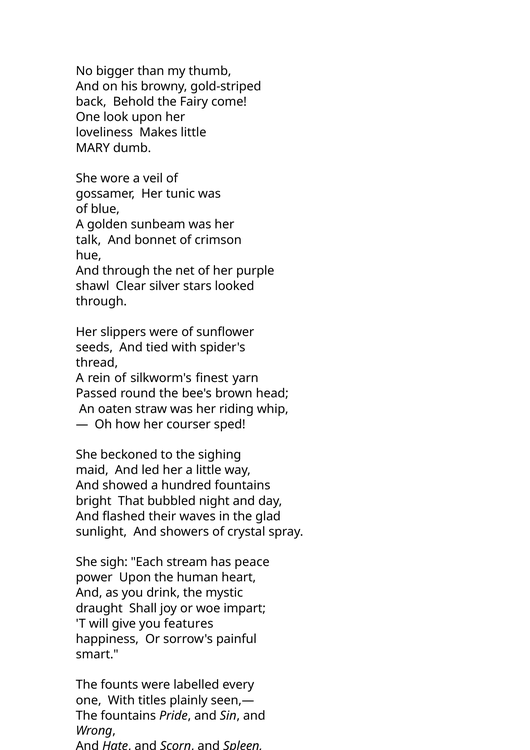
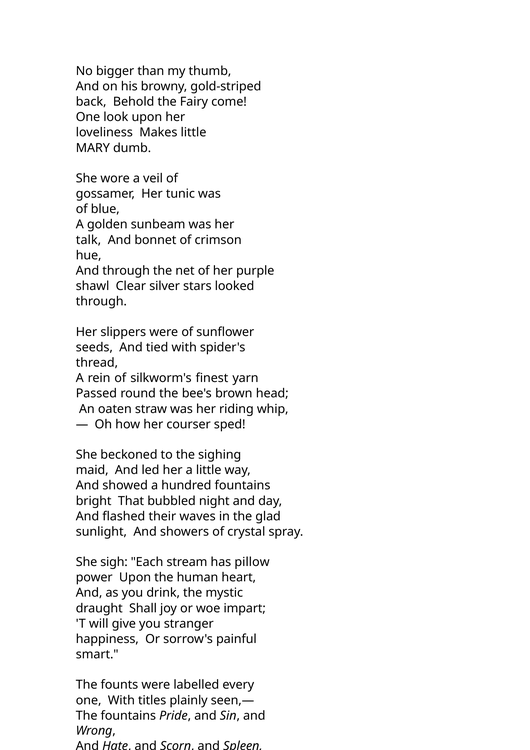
peace: peace -> pillow
features: features -> stranger
